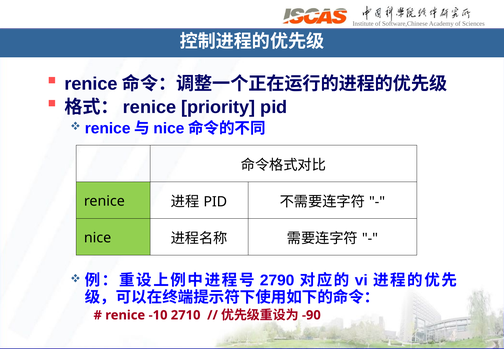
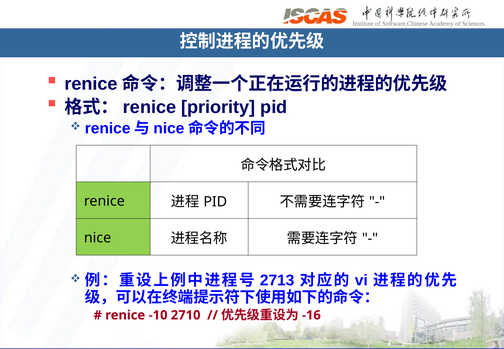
2790: 2790 -> 2713
-90: -90 -> -16
